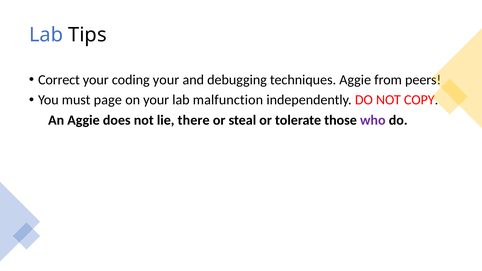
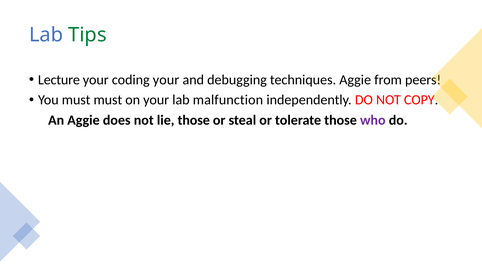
Tips colour: black -> green
Correct: Correct -> Lecture
must page: page -> must
lie there: there -> those
